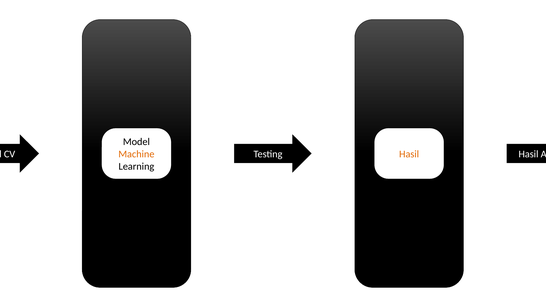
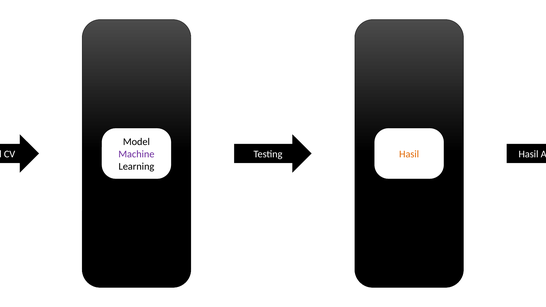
Machine colour: orange -> purple
